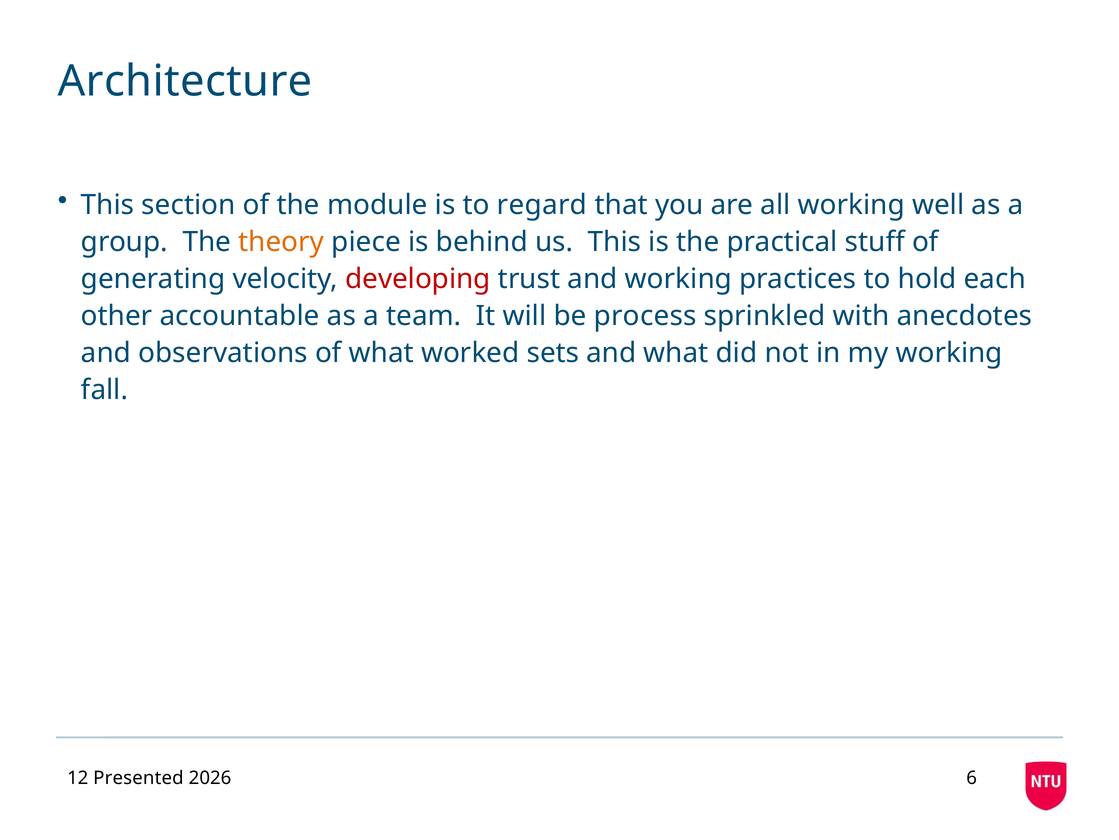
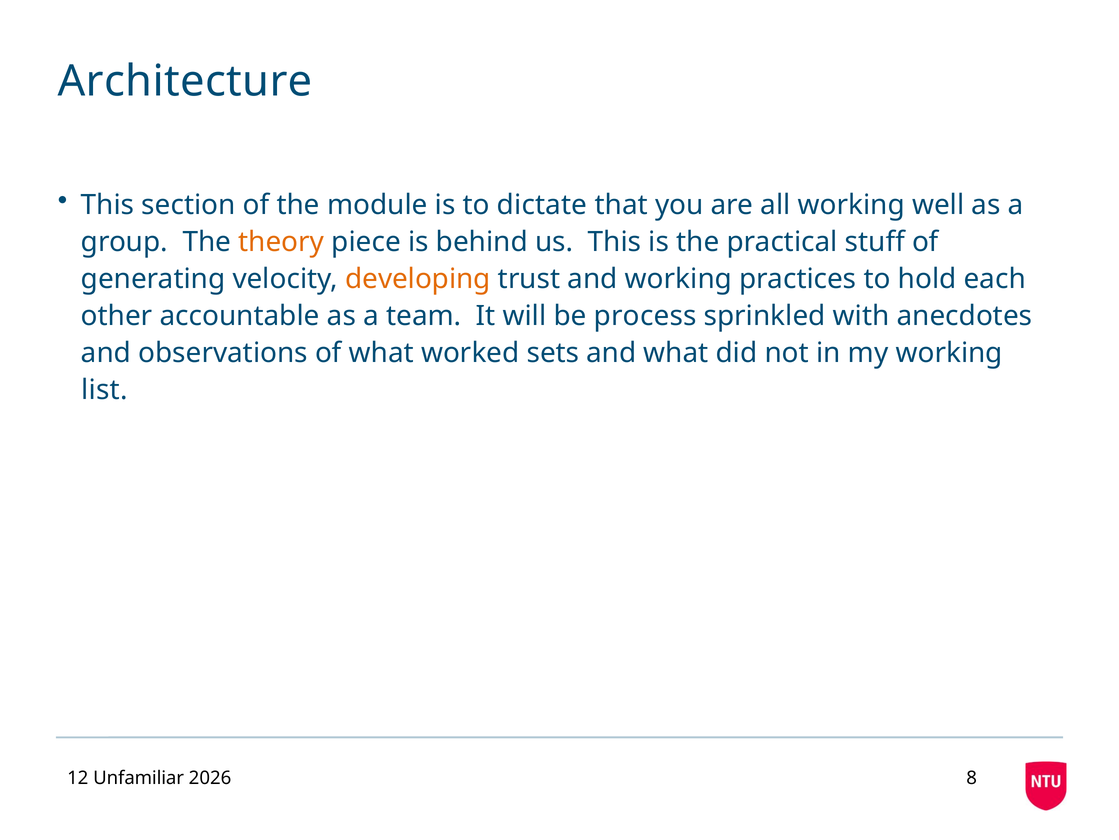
regard: regard -> dictate
developing colour: red -> orange
fall: fall -> list
Presented: Presented -> Unfamiliar
6: 6 -> 8
